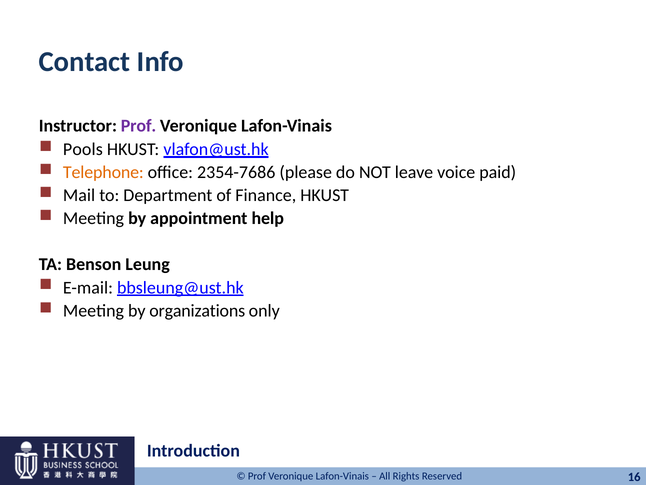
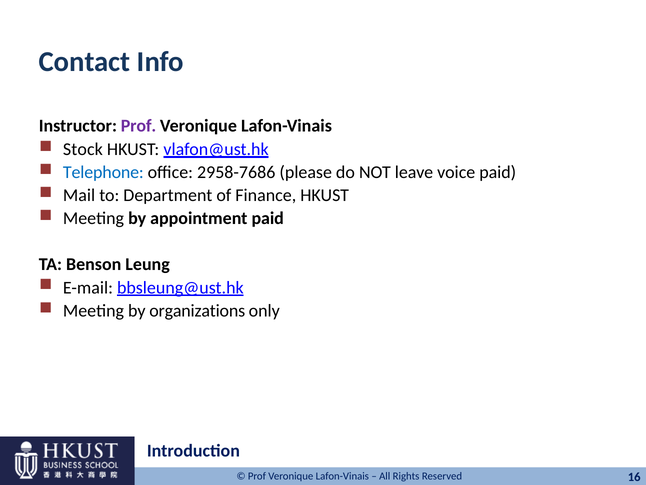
Pools: Pools -> Stock
Telephone colour: orange -> blue
2354-7686: 2354-7686 -> 2958-7686
appointment help: help -> paid
